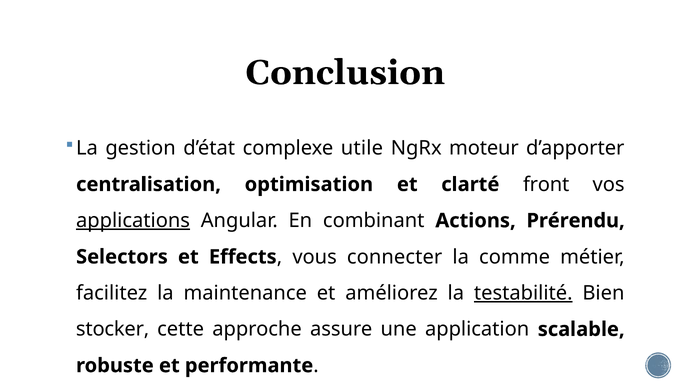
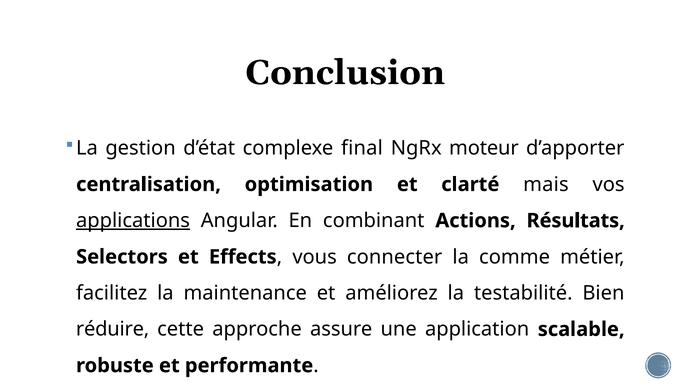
utile: utile -> final
front: front -> mais
Prérendu: Prérendu -> Résultats
testabilité underline: present -> none
stocker: stocker -> réduire
